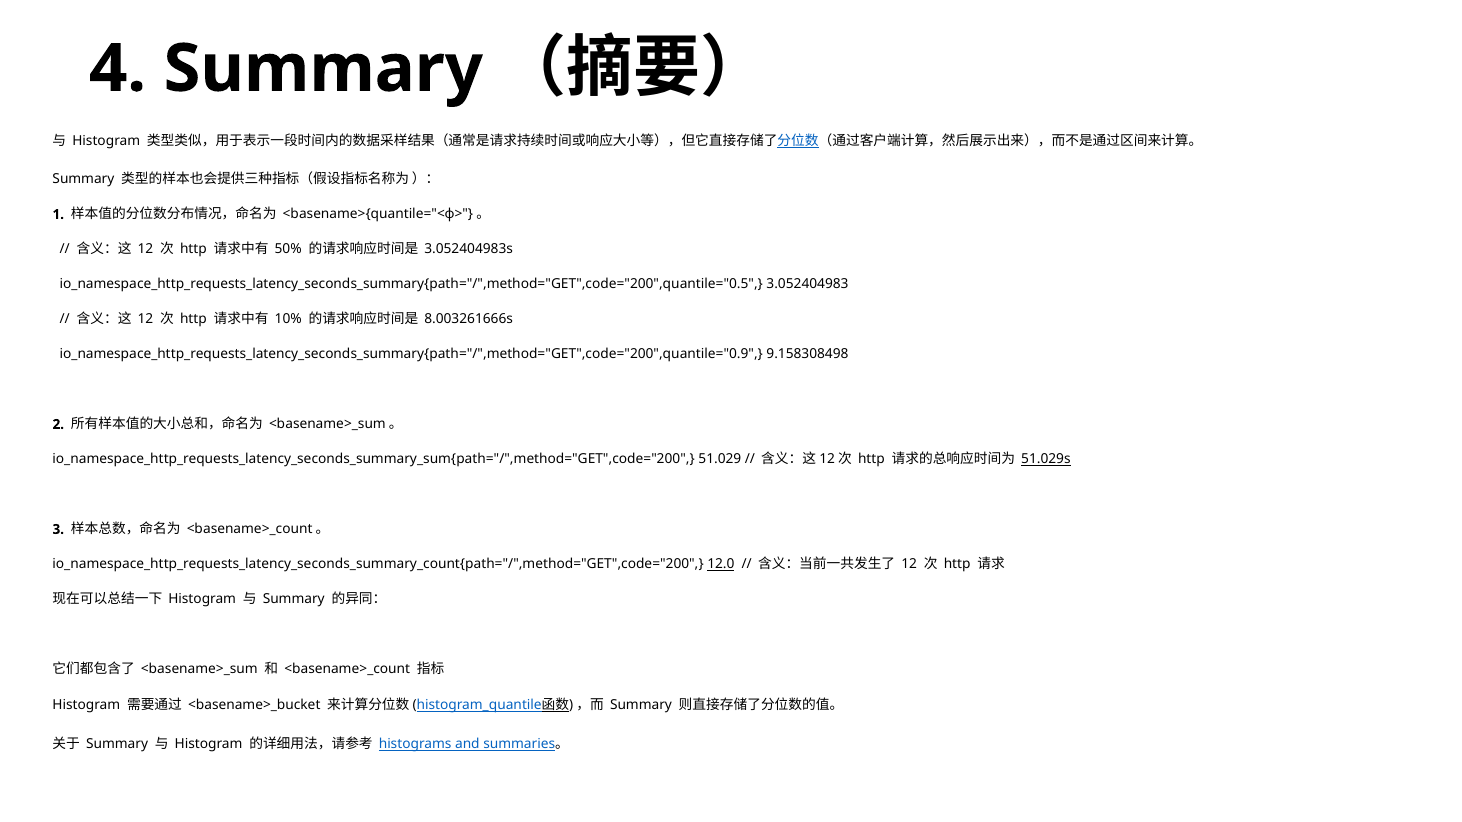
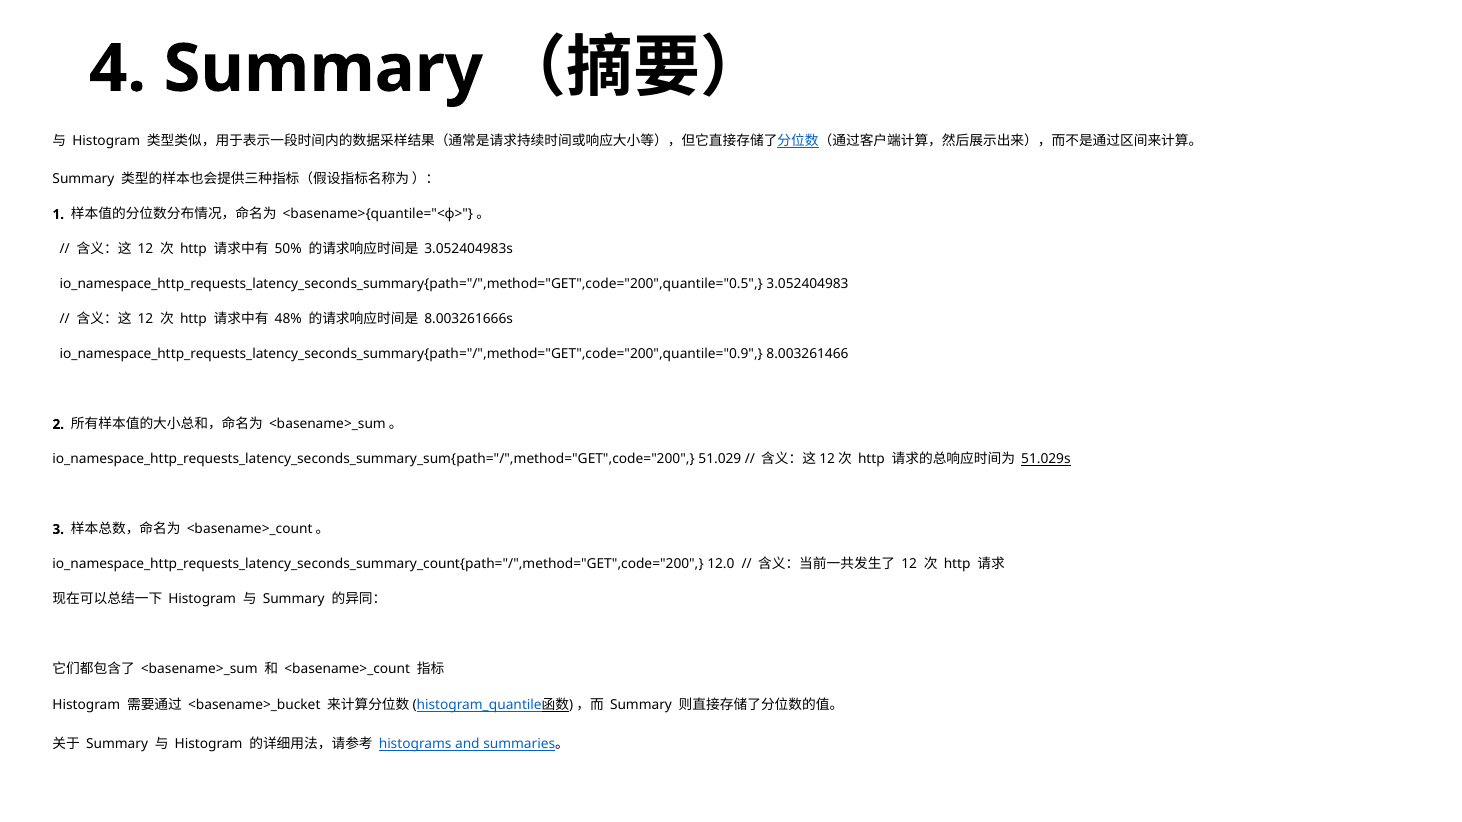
10%: 10% -> 48%
9.158308498: 9.158308498 -> 8.003261466
12.0 underline: present -> none
